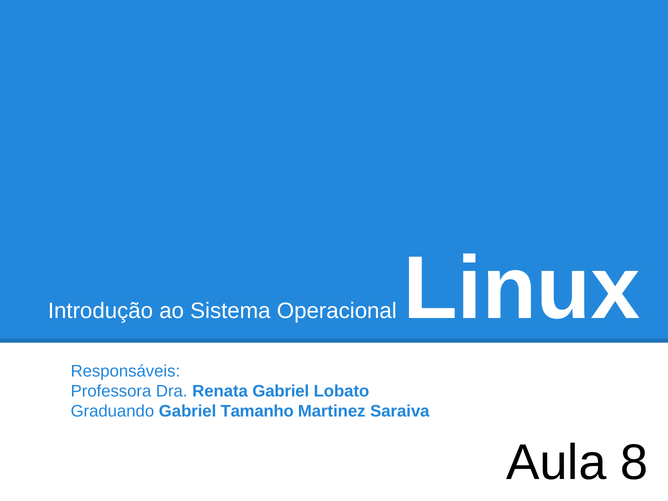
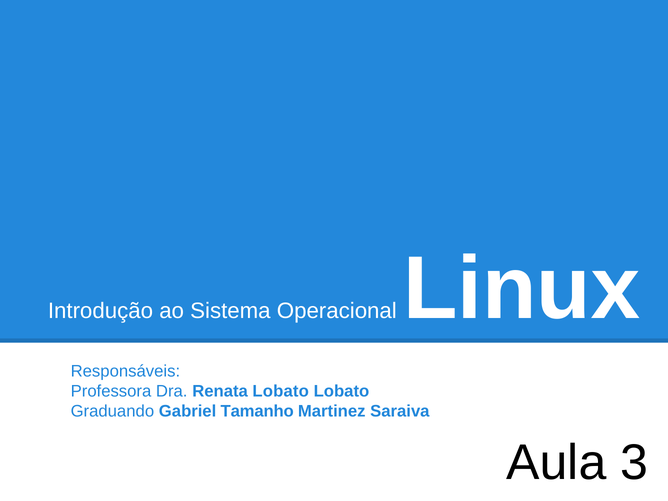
Renata Gabriel: Gabriel -> Lobato
8: 8 -> 3
